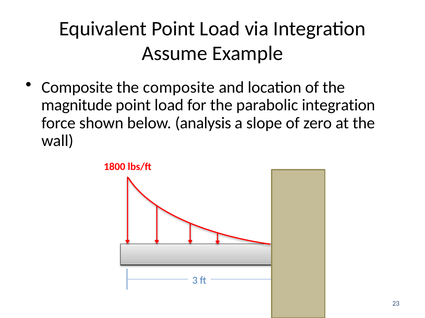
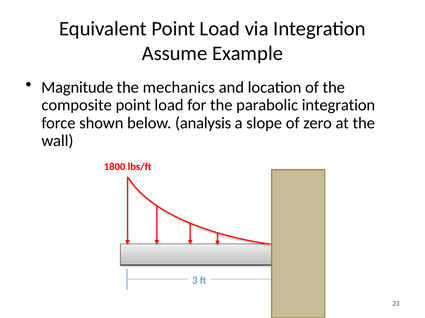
Composite at (77, 88): Composite -> Magnitude
the composite: composite -> mechanics
magnitude: magnitude -> composite
